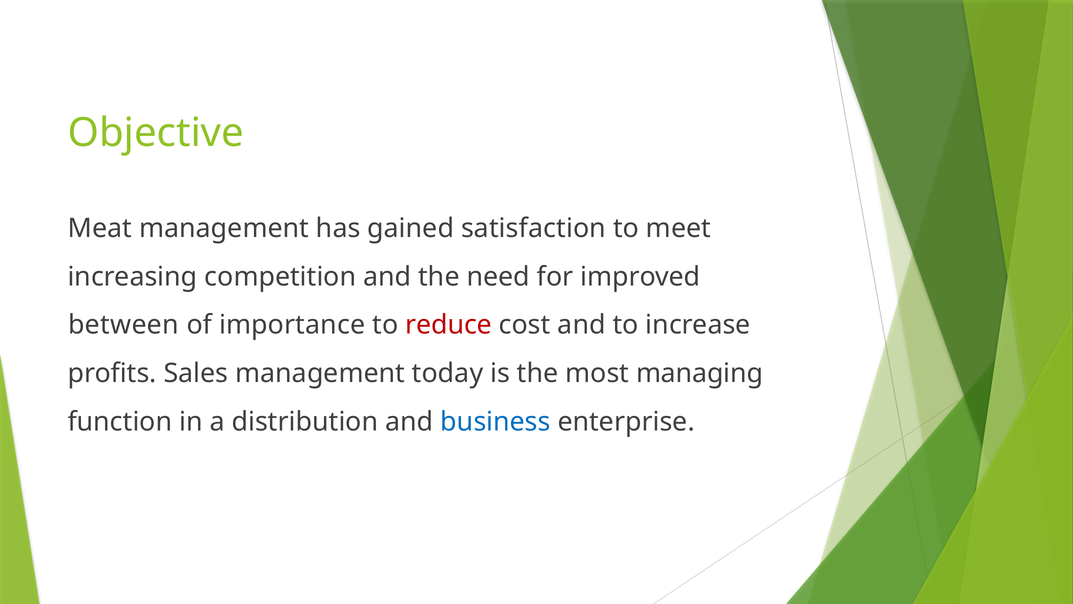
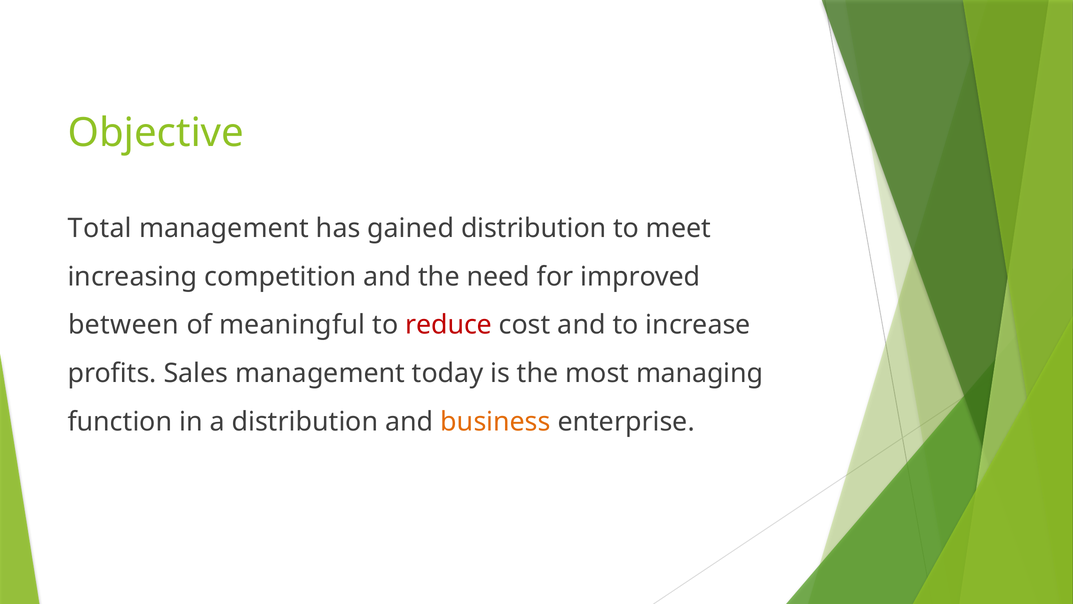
Meat: Meat -> Total
gained satisfaction: satisfaction -> distribution
importance: importance -> meaningful
business colour: blue -> orange
